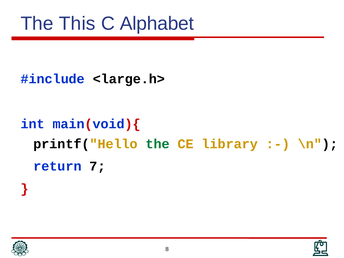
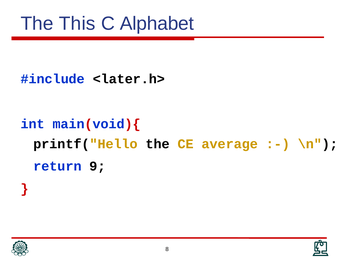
<large.h>: <large.h> -> <later.h>
the at (158, 144) colour: green -> black
library: library -> average
7: 7 -> 9
